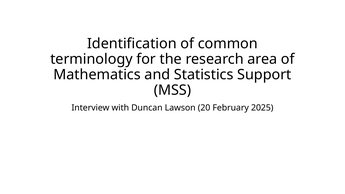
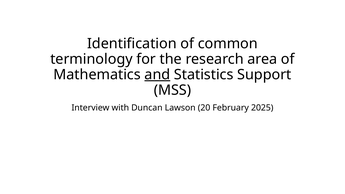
and underline: none -> present
